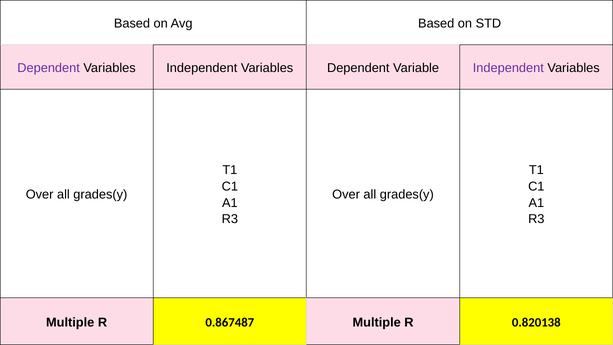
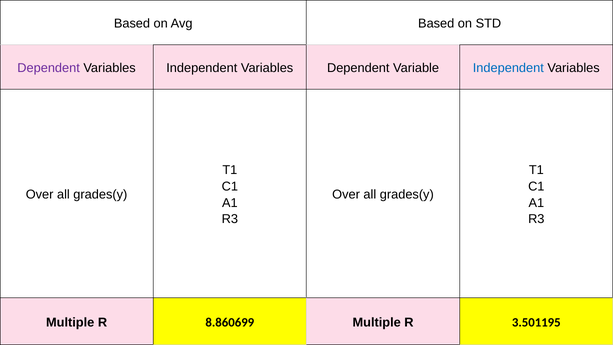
Independent at (508, 68) colour: purple -> blue
0.867487: 0.867487 -> 8.860699
0.820138: 0.820138 -> 3.501195
